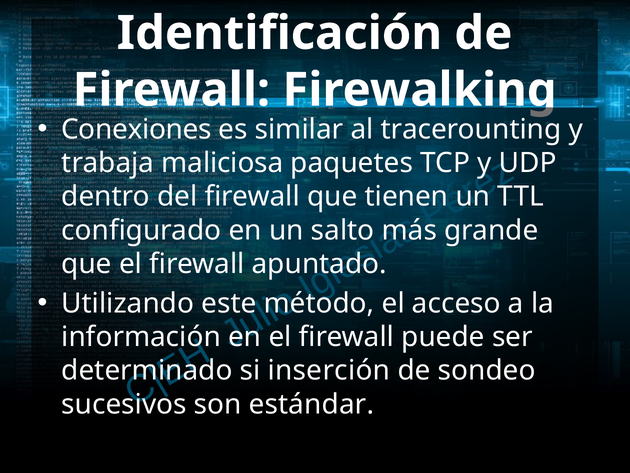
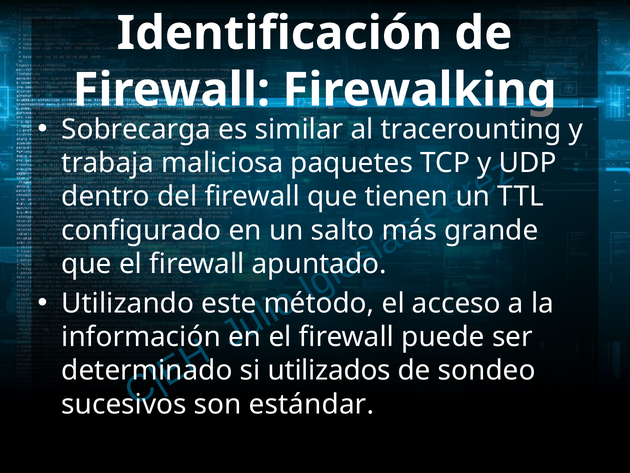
Conexiones: Conexiones -> Sobrecarga
inserción: inserción -> utilizados
